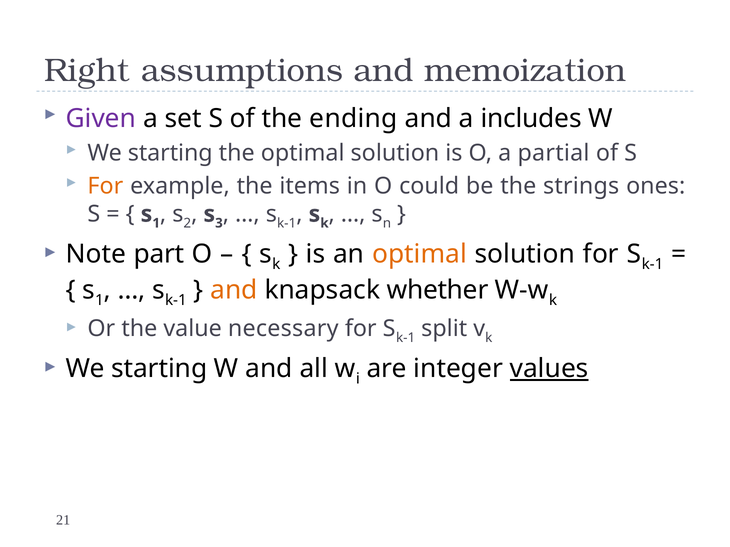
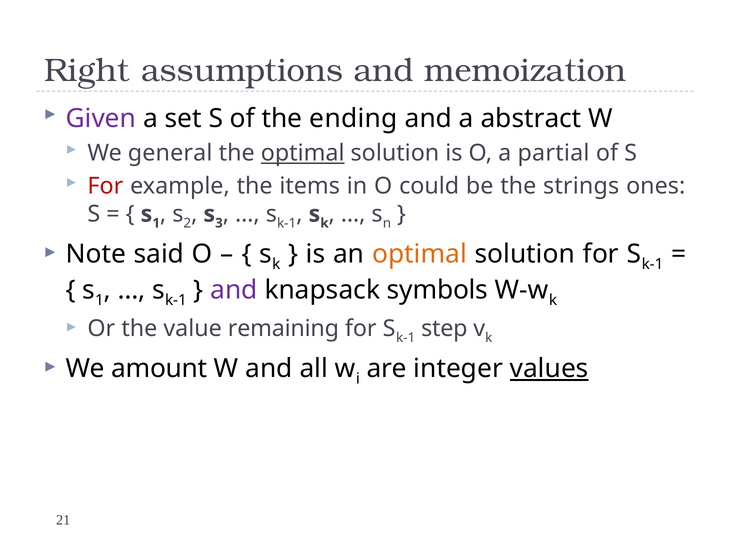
includes: includes -> abstract
starting at (170, 153): starting -> general
optimal at (303, 153) underline: none -> present
For at (105, 186) colour: orange -> red
part: part -> said
and at (234, 290) colour: orange -> purple
whether: whether -> symbols
necessary: necessary -> remaining
split: split -> step
starting at (159, 369): starting -> amount
